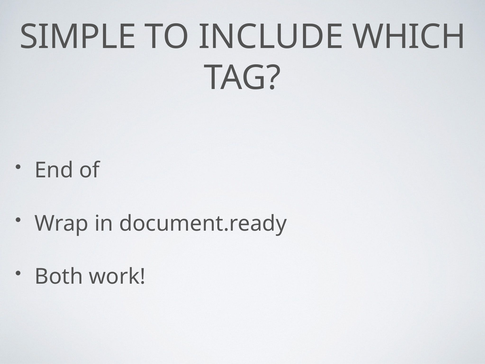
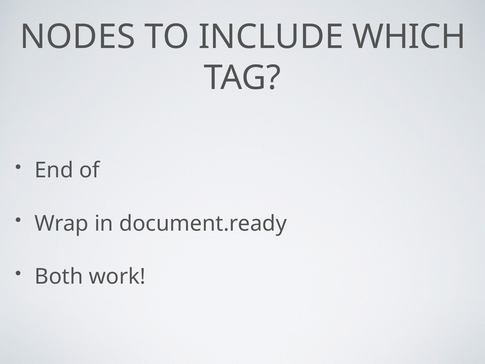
SIMPLE: SIMPLE -> NODES
